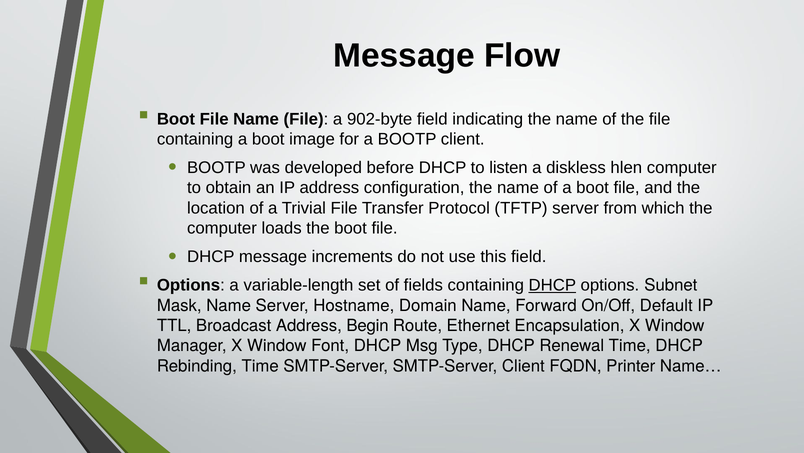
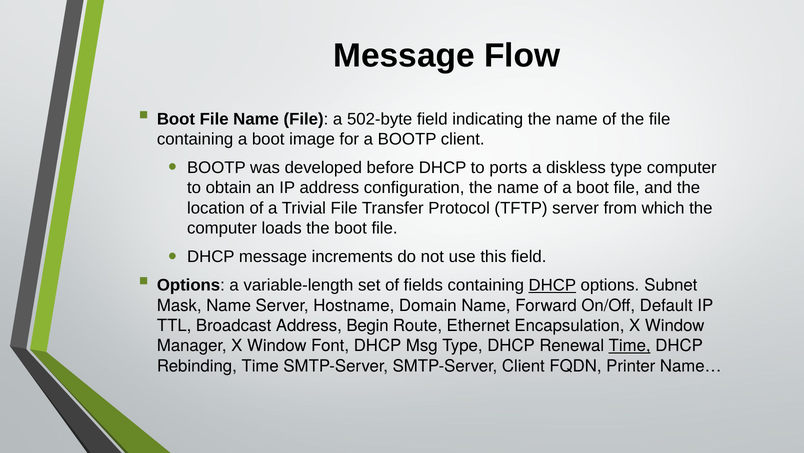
902-byte: 902-byte -> 502-byte
listen: listen -> ports
diskless hlen: hlen -> type
Time at (630, 345) underline: none -> present
